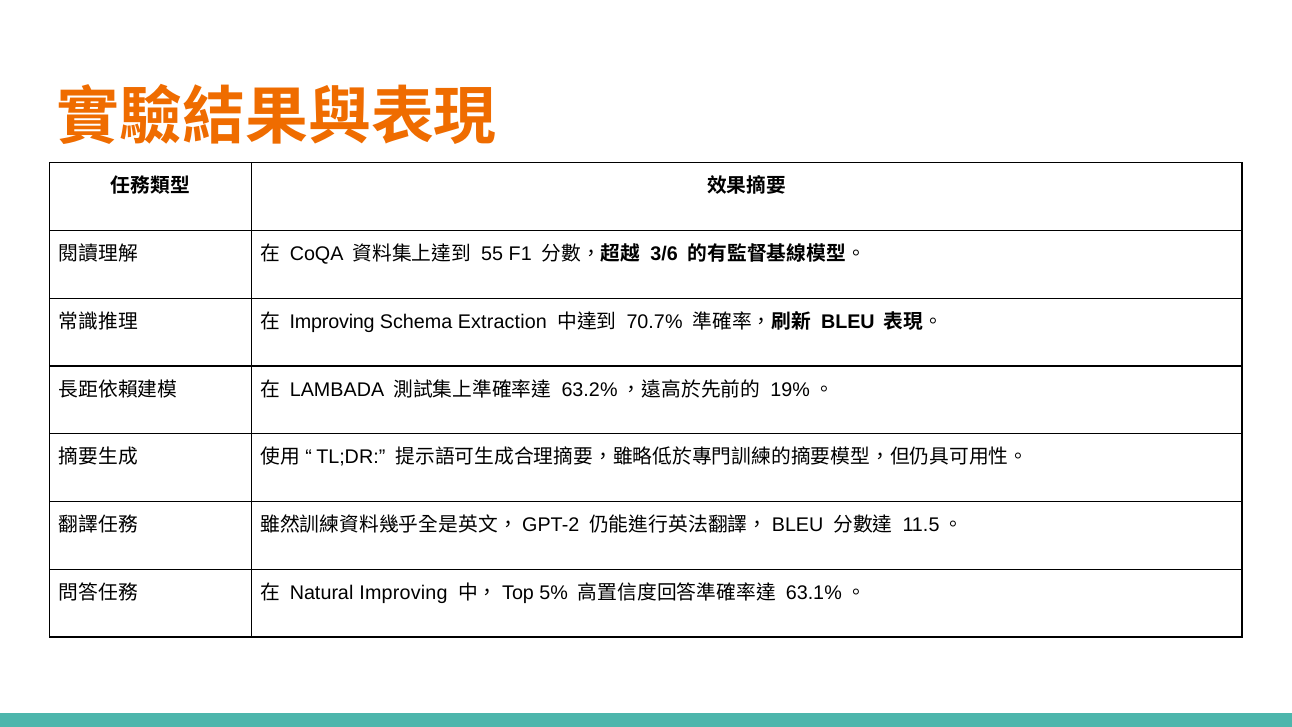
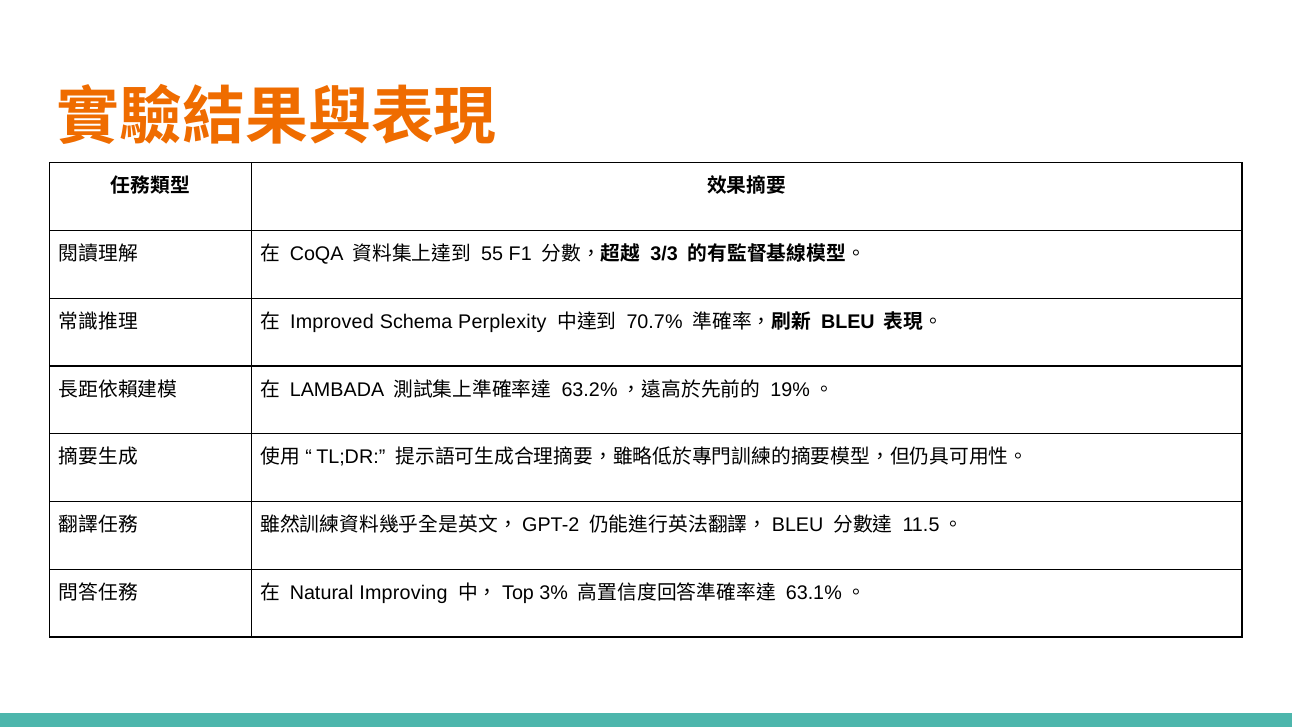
3/6: 3/6 -> 3/3
Improving at (332, 322): Improving -> Improved
Extraction: Extraction -> Perplexity
5%: 5% -> 3%
